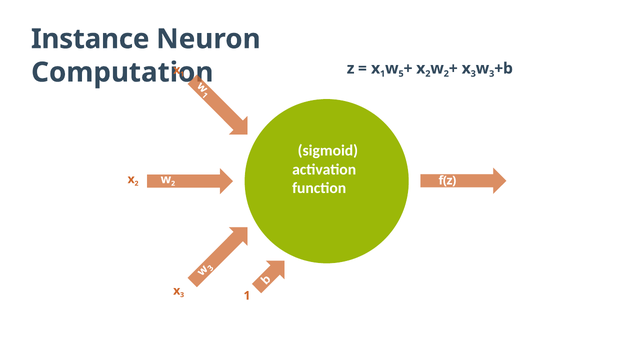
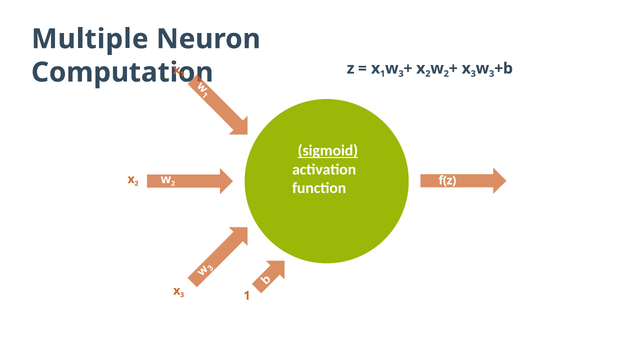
Instance: Instance -> Multiple
5 at (401, 74): 5 -> 3
sigmoid underline: none -> present
